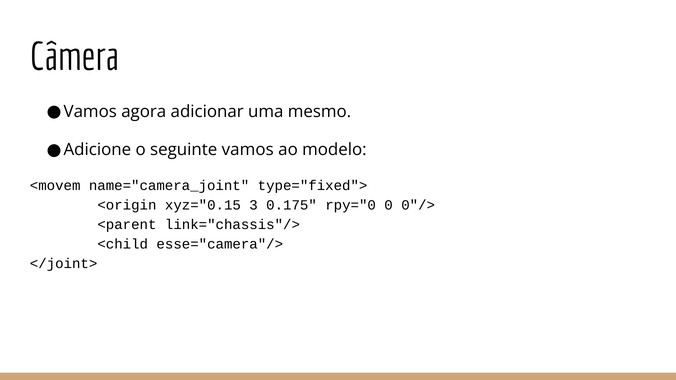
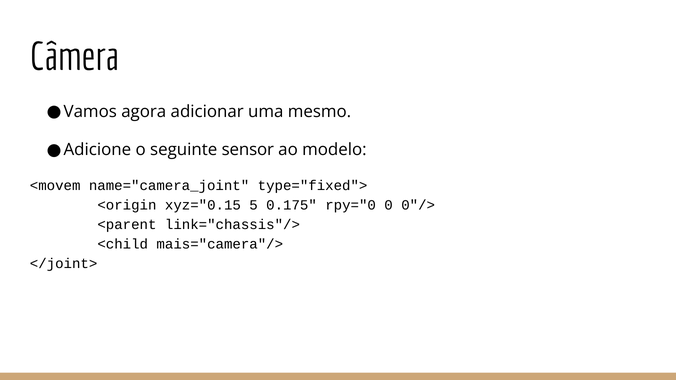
vamos: vamos -> sensor
3: 3 -> 5
esse="camera"/>: esse="camera"/> -> mais="camera"/>
